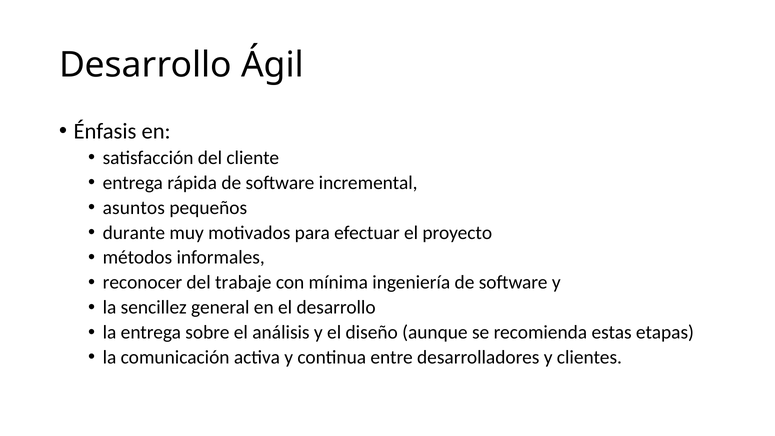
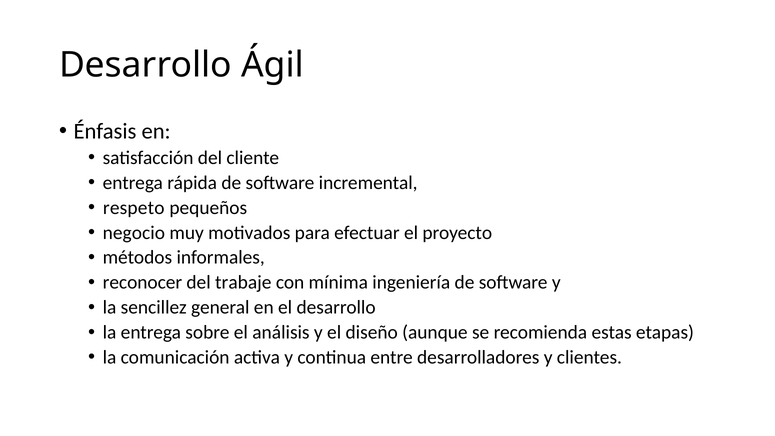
asuntos: asuntos -> respeto
durante: durante -> negocio
